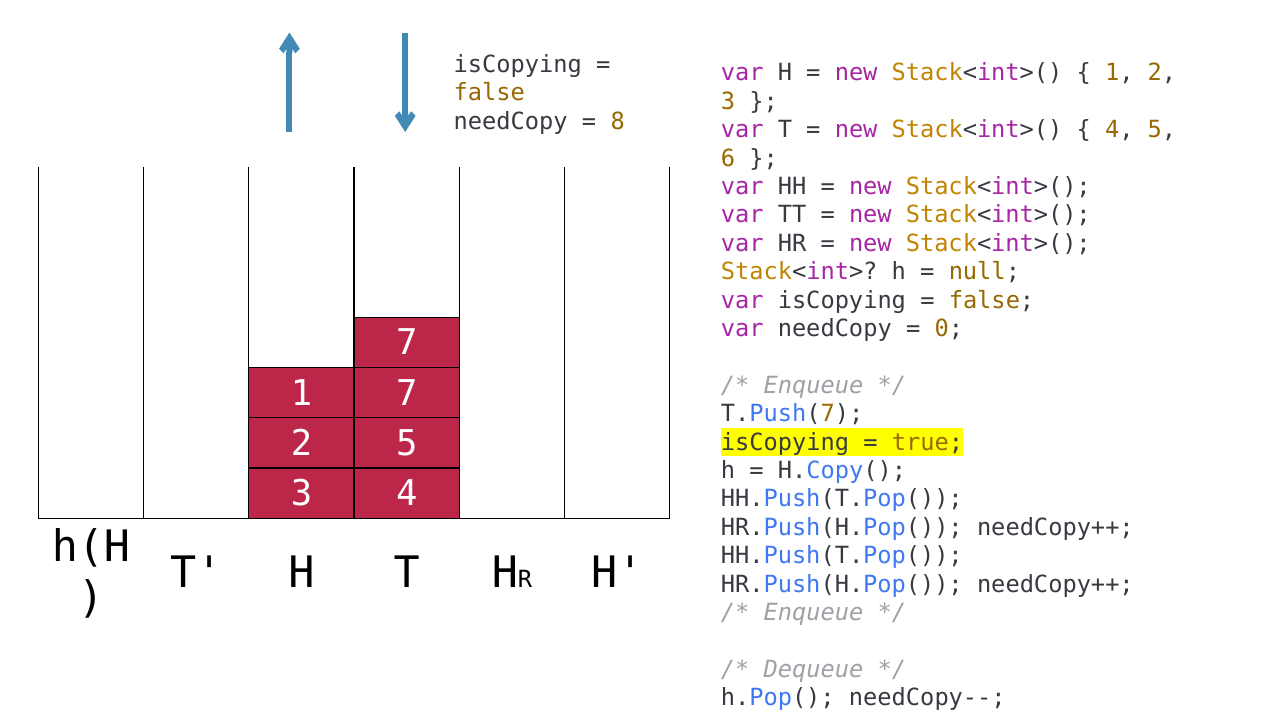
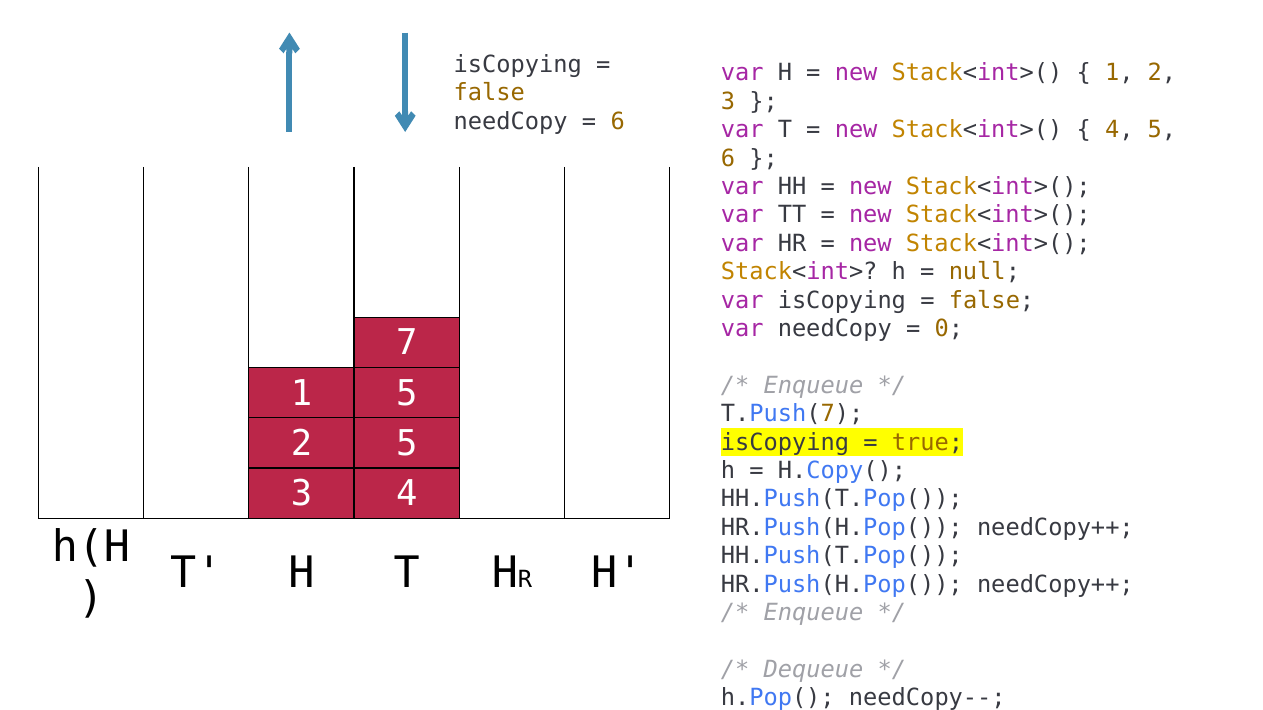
8 at (618, 121): 8 -> 6
1 7: 7 -> 5
